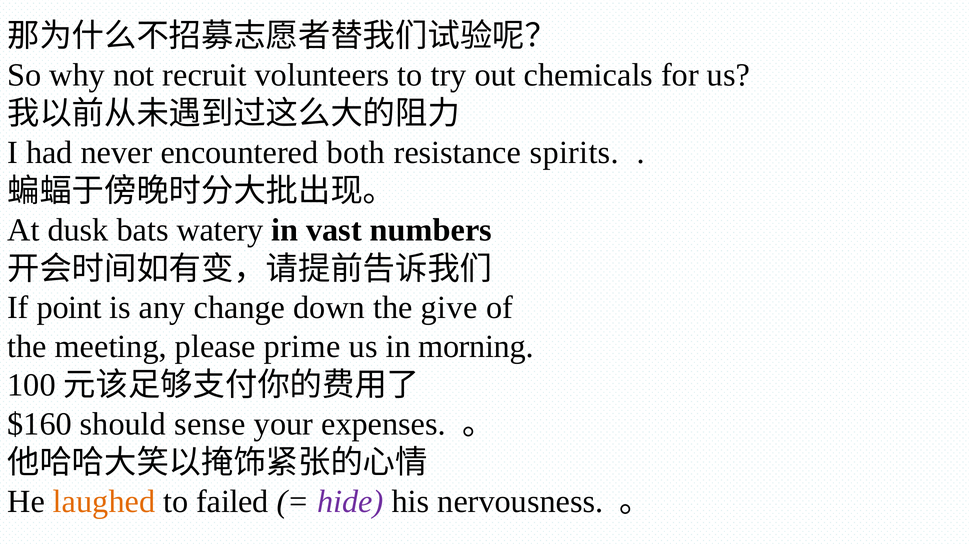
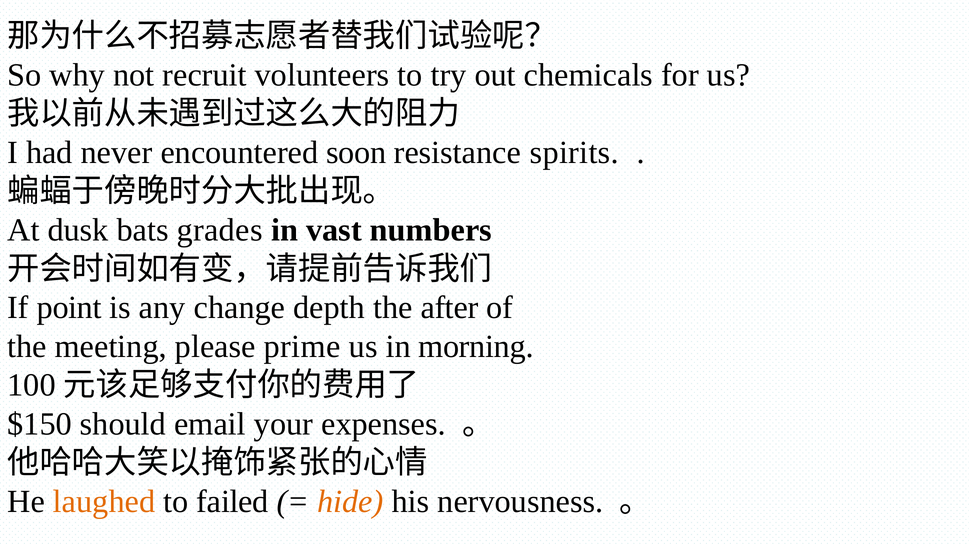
both: both -> soon
watery: watery -> grades
down: down -> depth
give: give -> after
$160: $160 -> $150
sense: sense -> email
hide colour: purple -> orange
